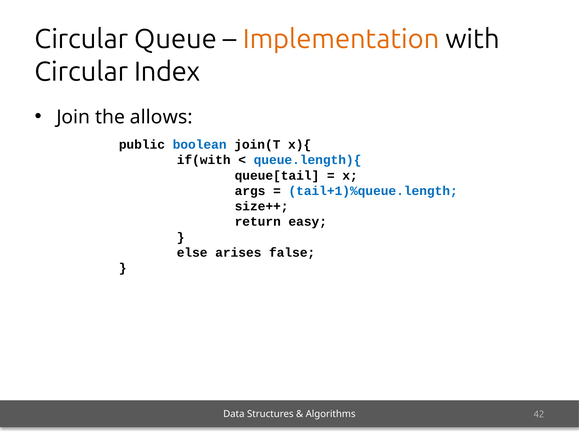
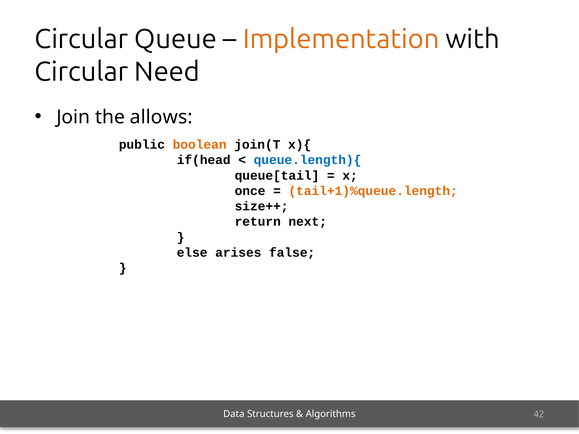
Index: Index -> Need
boolean colour: blue -> orange
if(with: if(with -> if(head
args: args -> once
tail+1)%queue.length colour: blue -> orange
easy: easy -> next
